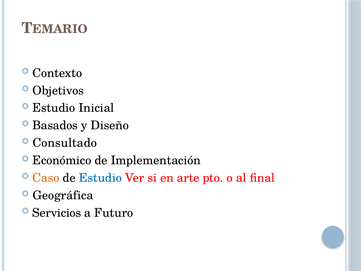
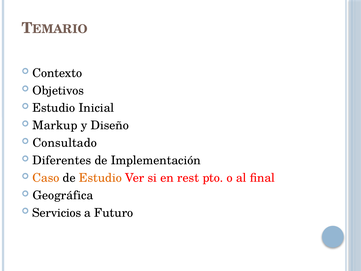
Basados: Basados -> Markup
Económico: Económico -> Diferentes
Estudio at (100, 178) colour: blue -> orange
arte: arte -> rest
